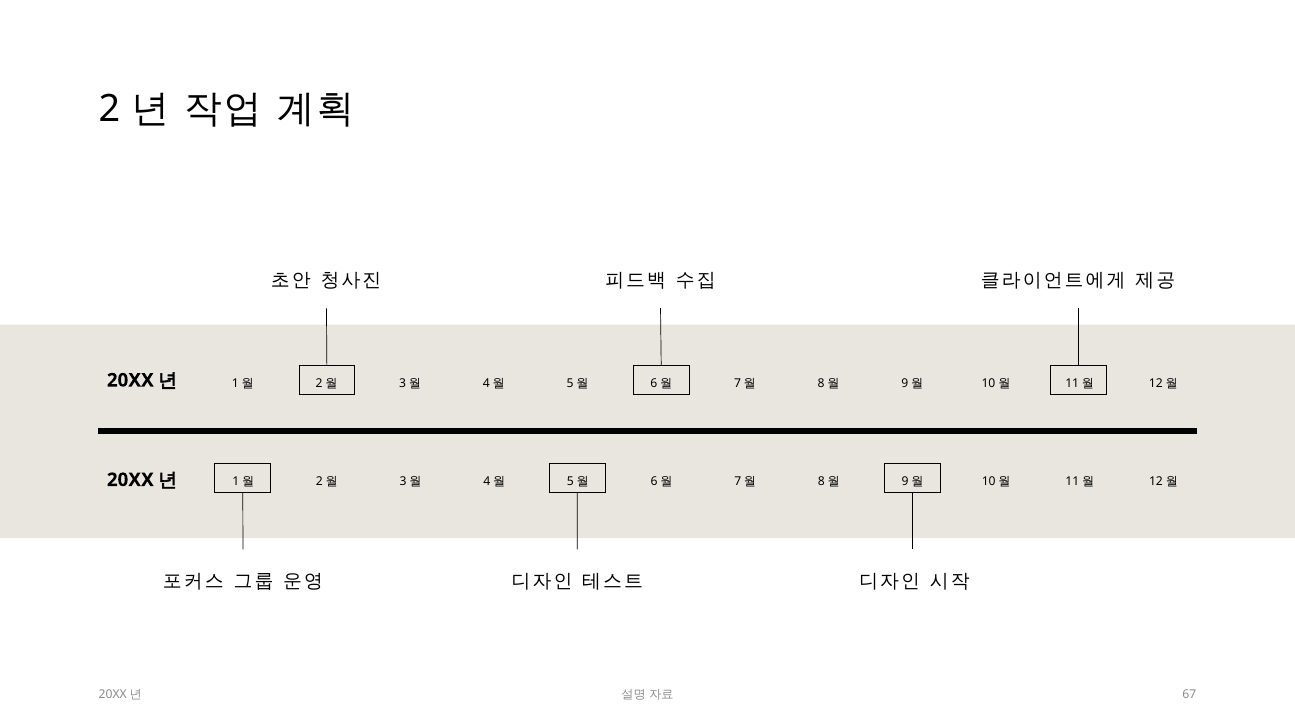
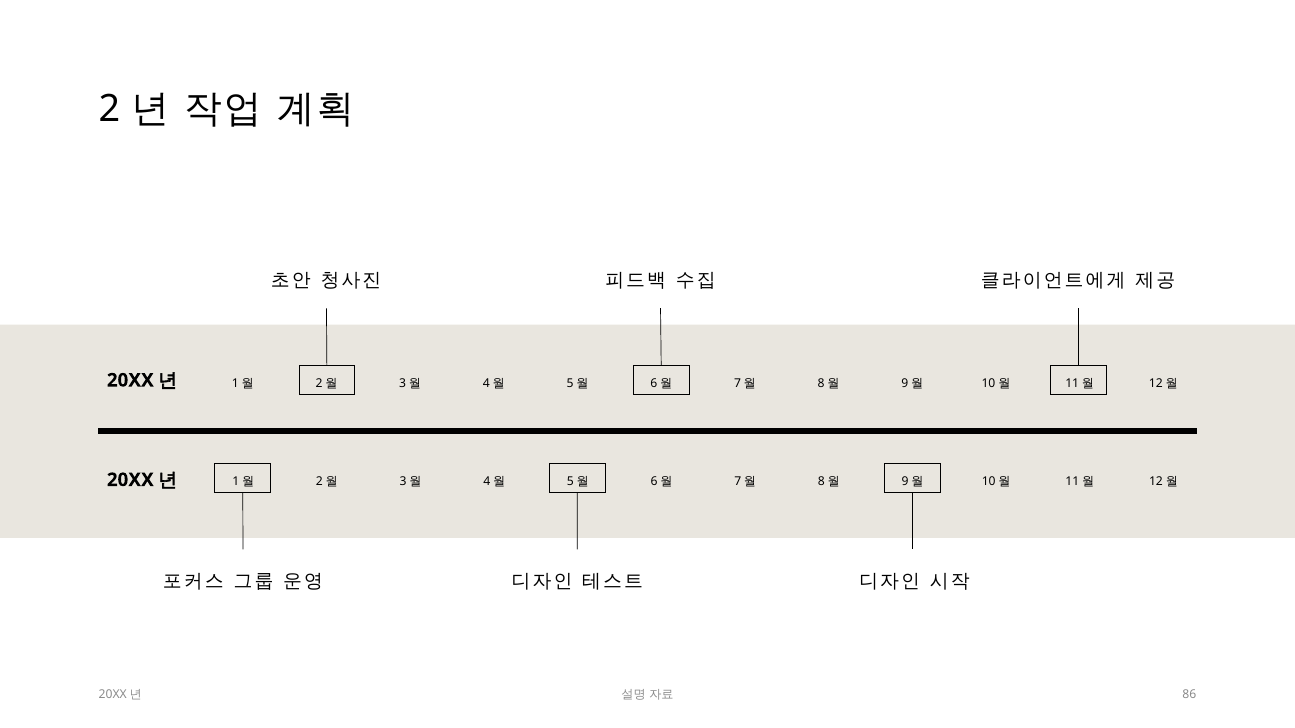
67: 67 -> 86
